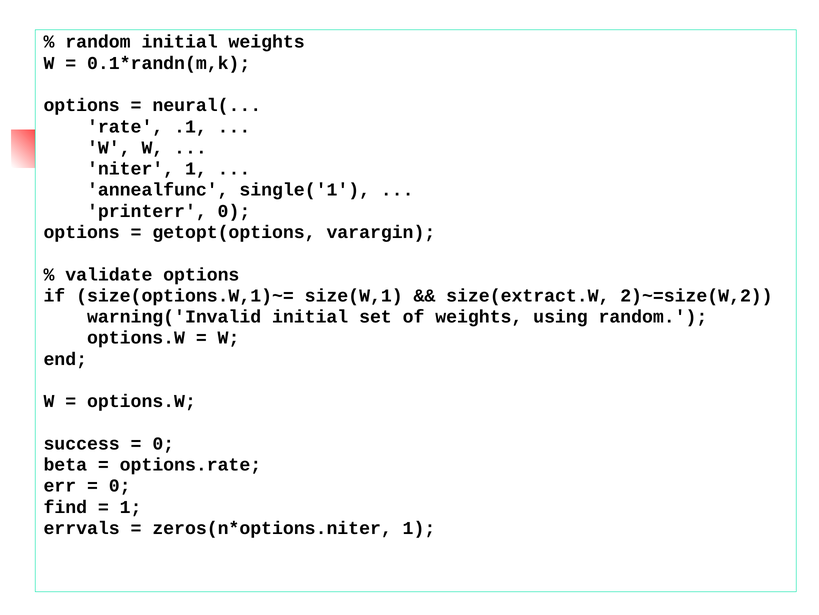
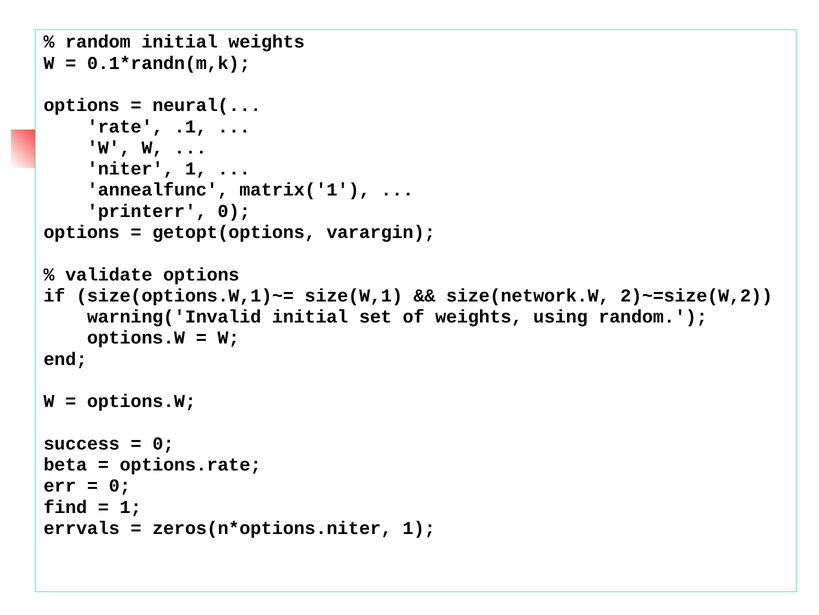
single('1: single('1 -> matrix('1
size(extract.W: size(extract.W -> size(network.W
